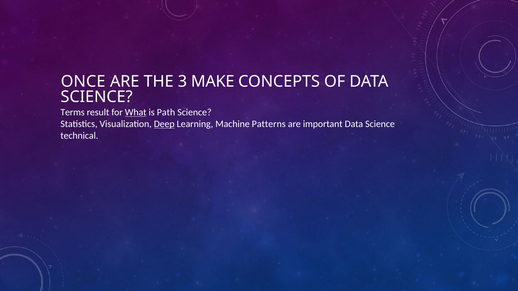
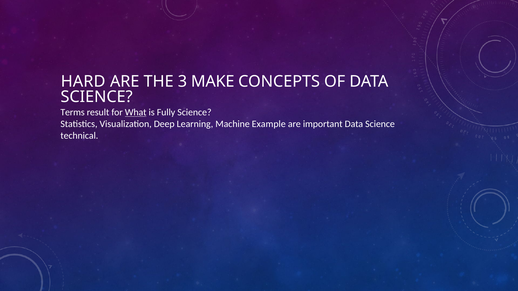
ONCE: ONCE -> HARD
Path: Path -> Fully
Deep underline: present -> none
Patterns: Patterns -> Example
